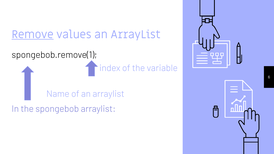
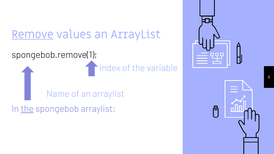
the at (27, 109) underline: none -> present
